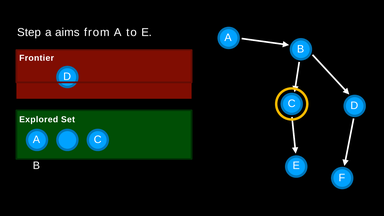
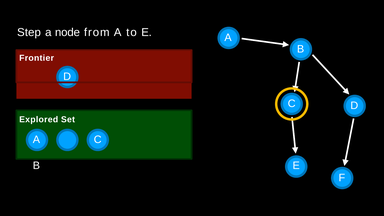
aims: aims -> node
